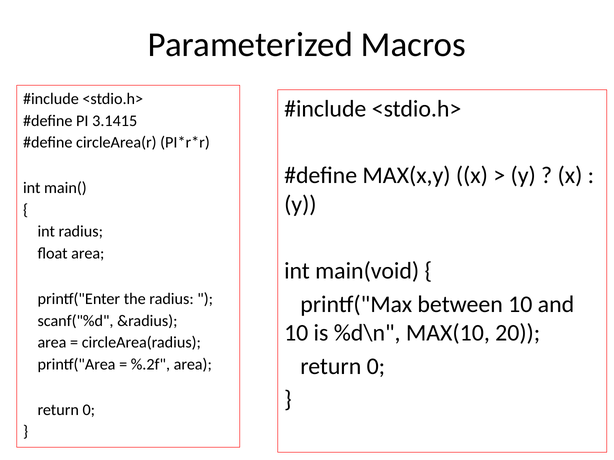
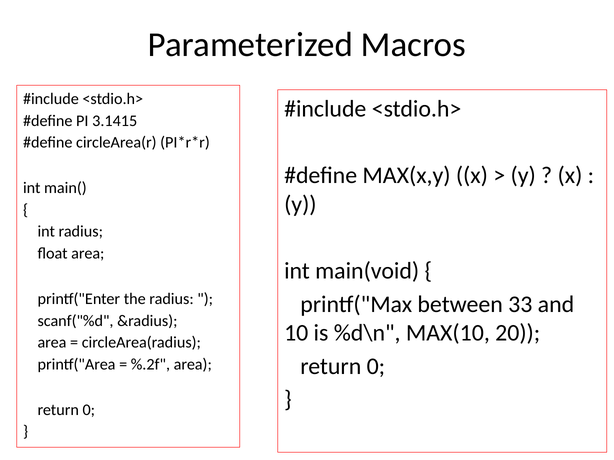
between 10: 10 -> 33
